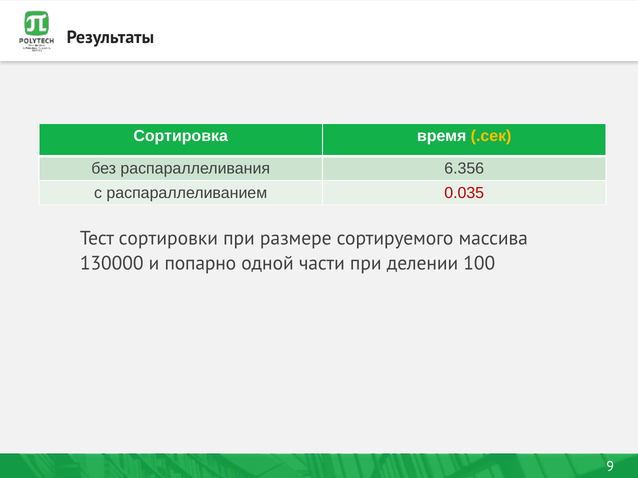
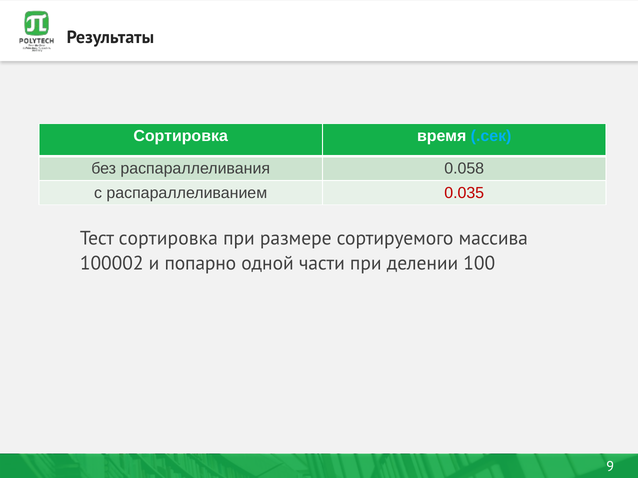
.сек colour: yellow -> light blue
6.356: 6.356 -> 0.058
Тест сортировки: сортировки -> сортировка
130000: 130000 -> 100002
